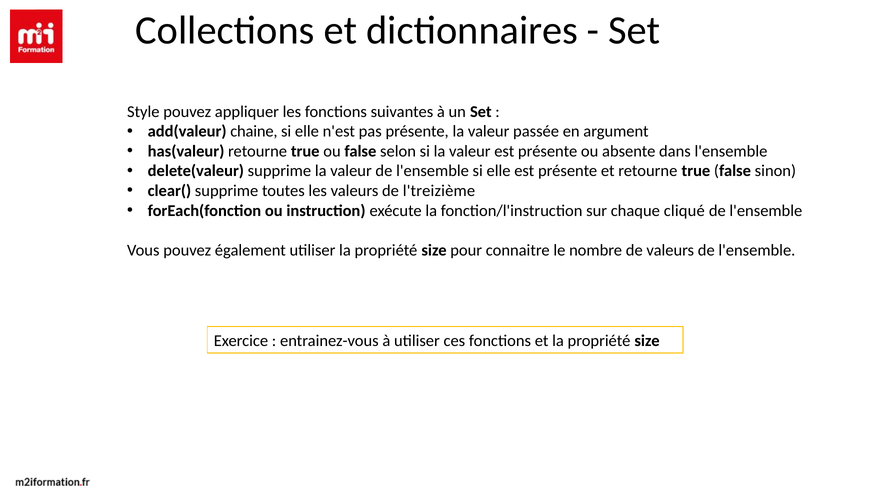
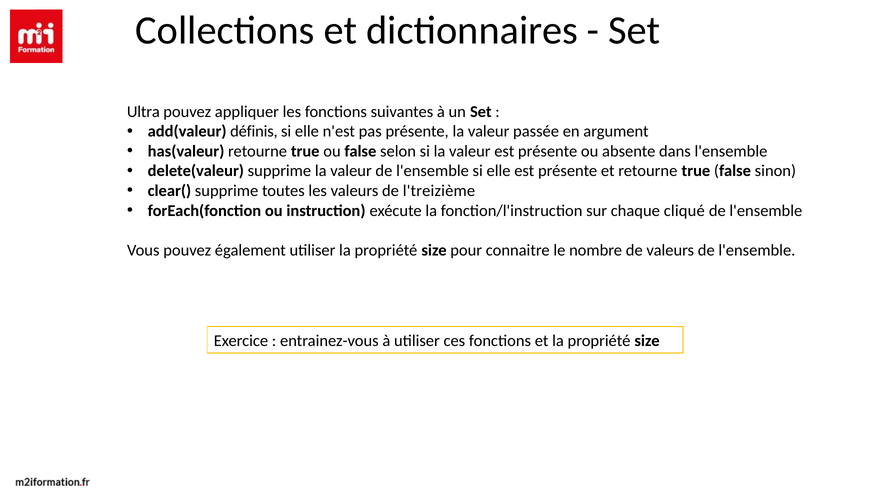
Style: Style -> Ultra
chaine: chaine -> définis
